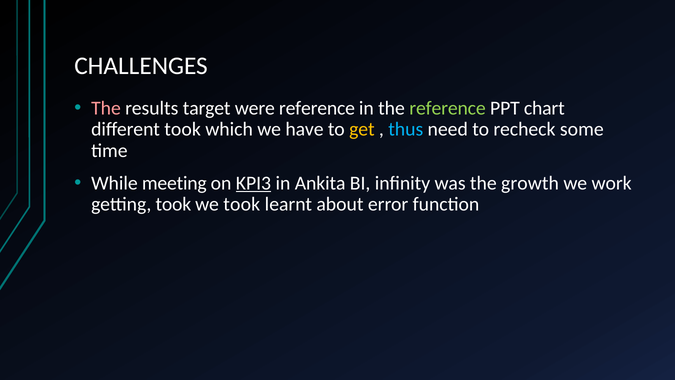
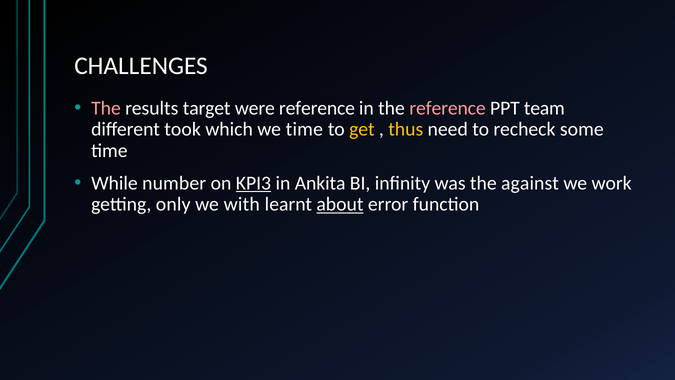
reference at (447, 108) colour: light green -> pink
chart: chart -> team
we have: have -> time
thus colour: light blue -> yellow
meeting: meeting -> number
growth: growth -> against
getting took: took -> only
we took: took -> with
about underline: none -> present
